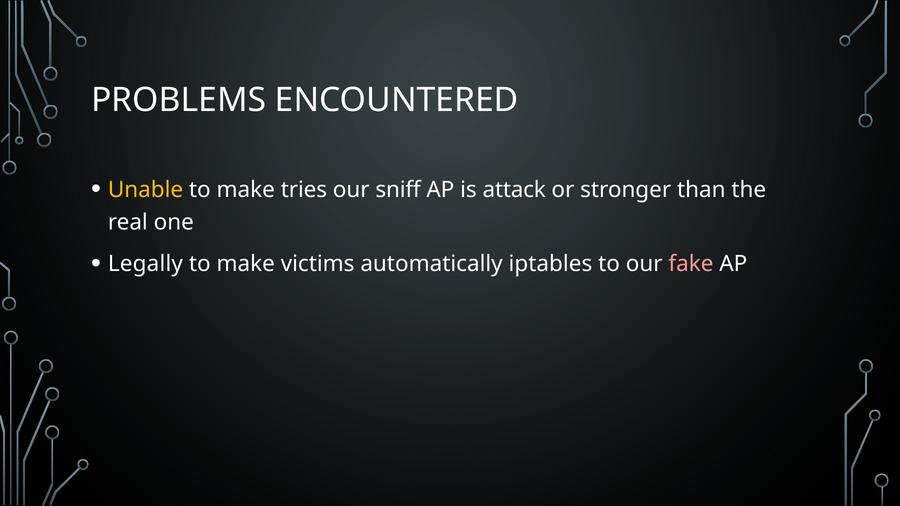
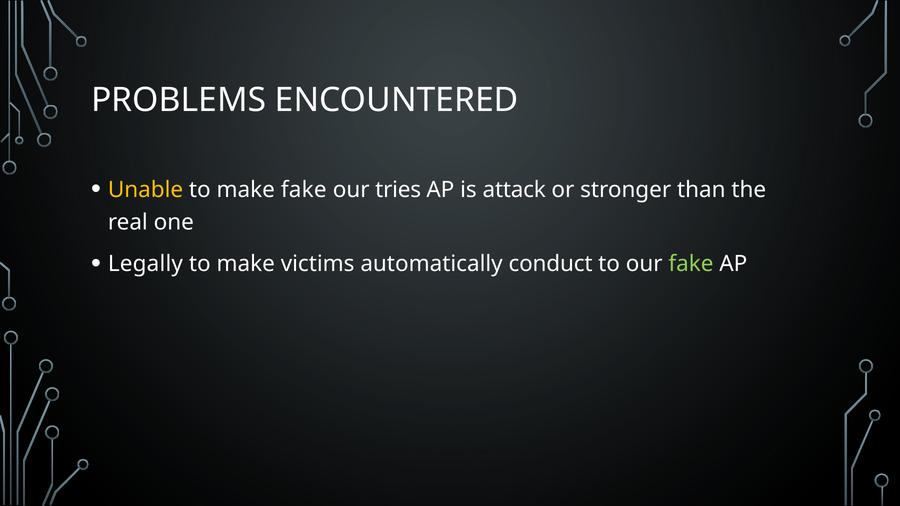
make tries: tries -> fake
sniff: sniff -> tries
iptables: iptables -> conduct
fake at (691, 264) colour: pink -> light green
